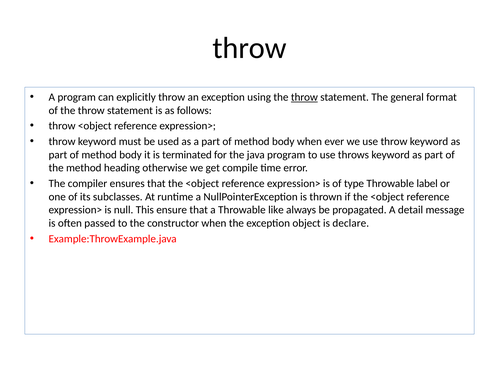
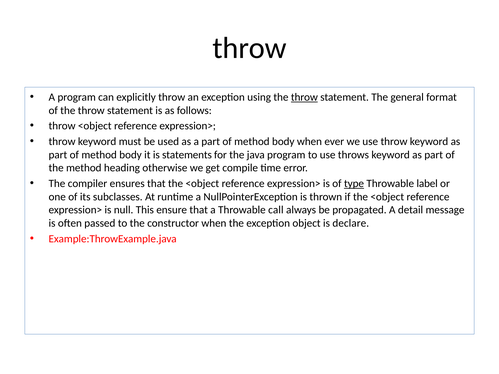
terminated: terminated -> statements
type underline: none -> present
like: like -> call
